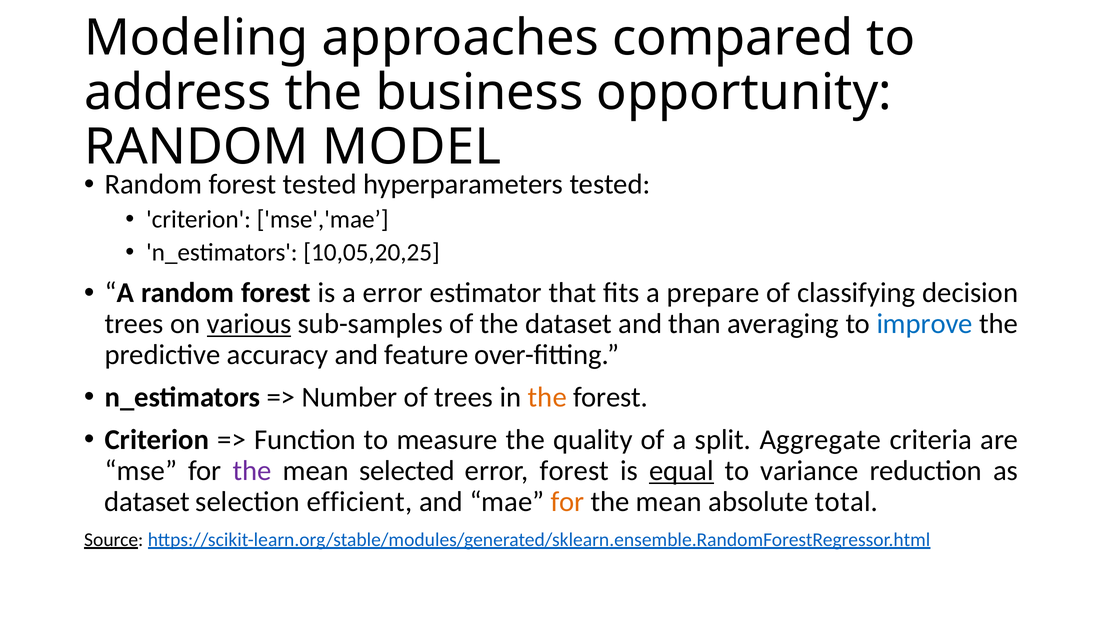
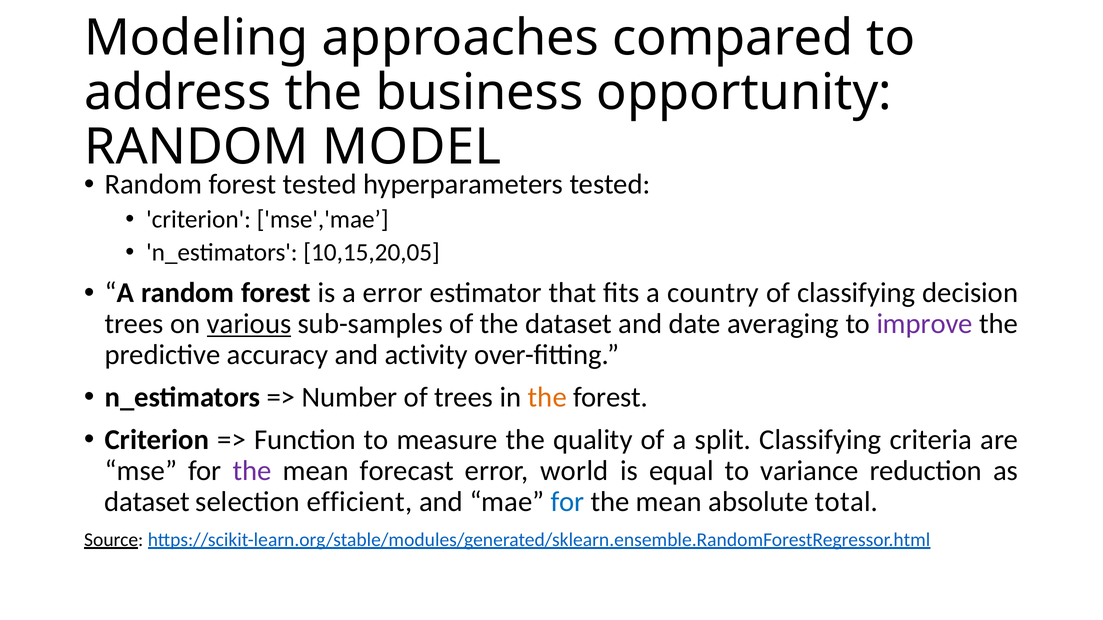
10,05,20,25: 10,05,20,25 -> 10,15,20,05
prepare: prepare -> country
than: than -> date
improve colour: blue -> purple
feature: feature -> activity
split Aggregate: Aggregate -> Classifying
selected: selected -> forecast
error forest: forest -> world
equal underline: present -> none
for at (568, 502) colour: orange -> blue
